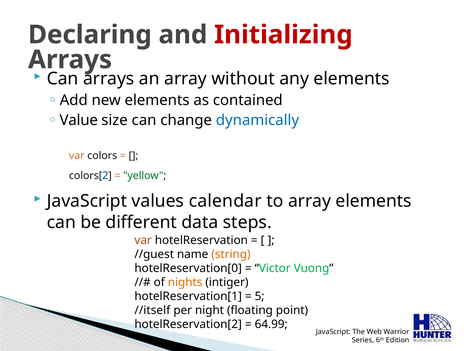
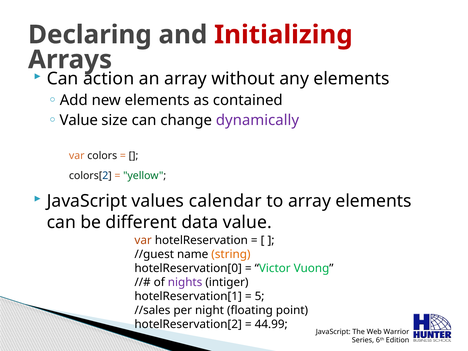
arrays at (109, 79): arrays -> action
dynamically colour: blue -> purple
data steps: steps -> value
nights colour: orange -> purple
//itself: //itself -> //sales
64.99: 64.99 -> 44.99
